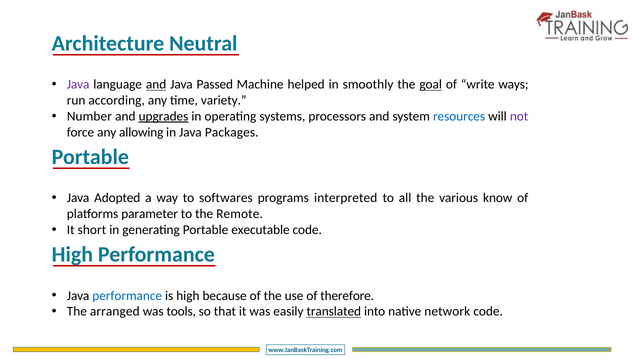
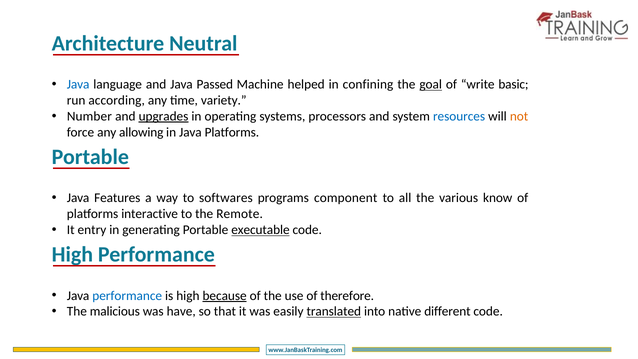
Java at (78, 84) colour: purple -> blue
and at (156, 84) underline: present -> none
smoothly: smoothly -> confining
ways: ways -> basic
not colour: purple -> orange
Java Packages: Packages -> Platforms
Adopted: Adopted -> Features
interpreted: interpreted -> component
parameter: parameter -> interactive
short: short -> entry
executable underline: none -> present
because underline: none -> present
arranged: arranged -> malicious
tools: tools -> have
network: network -> different
